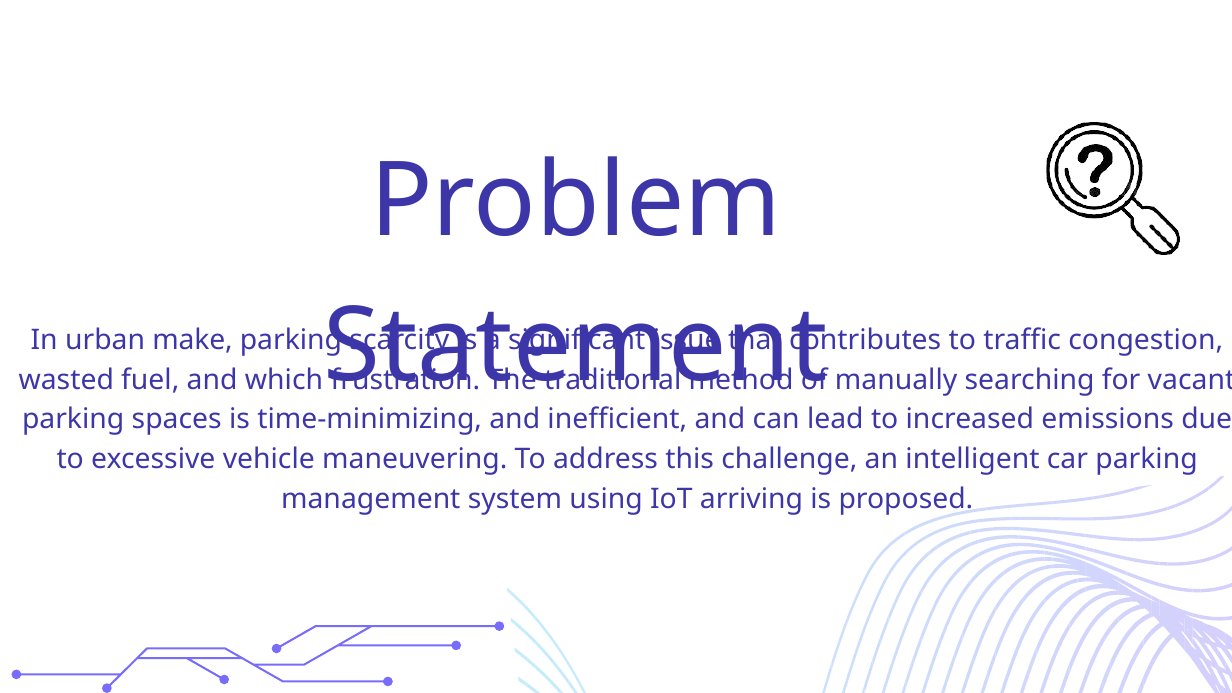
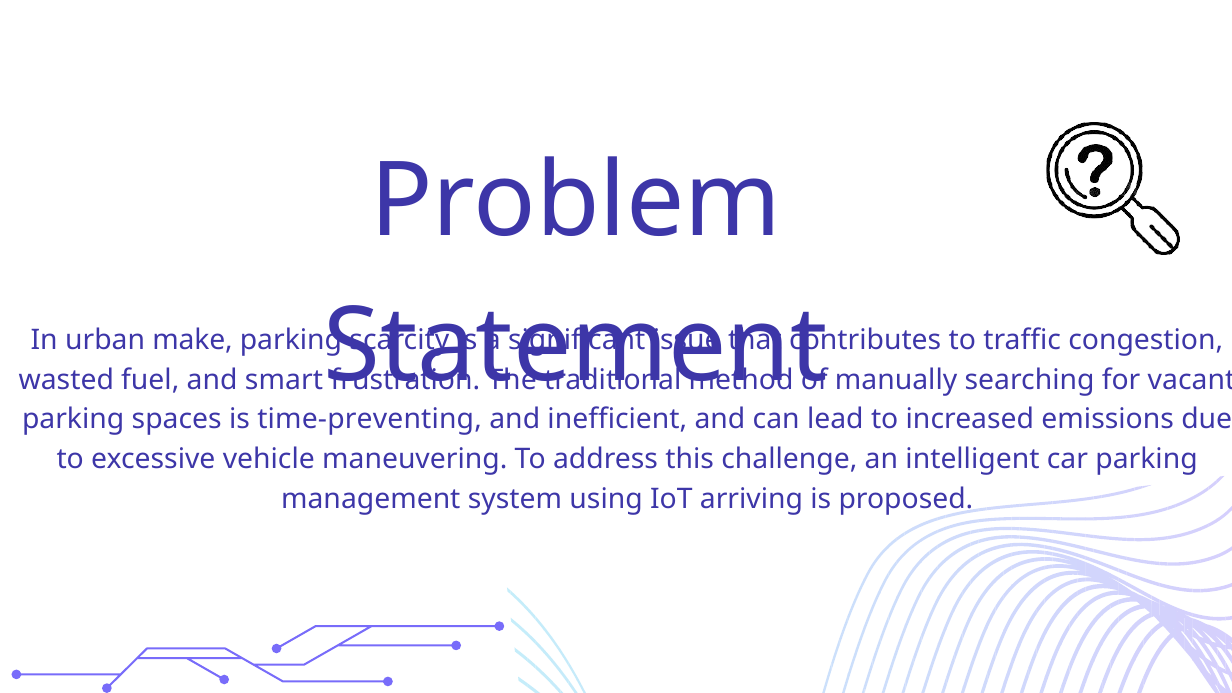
which: which -> smart
time-minimizing: time-minimizing -> time-preventing
